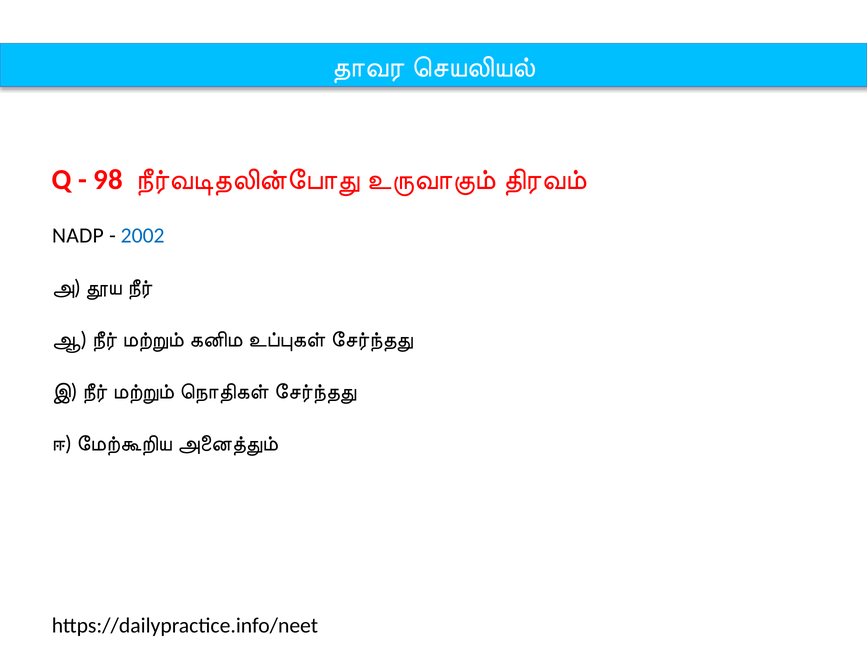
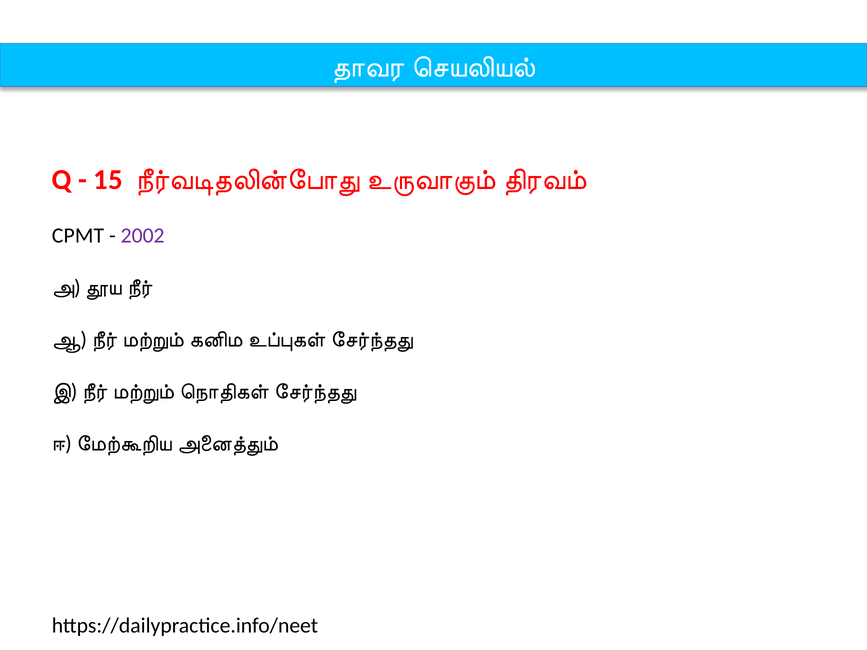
98: 98 -> 15
NADP: NADP -> CPMT
2002 colour: blue -> purple
